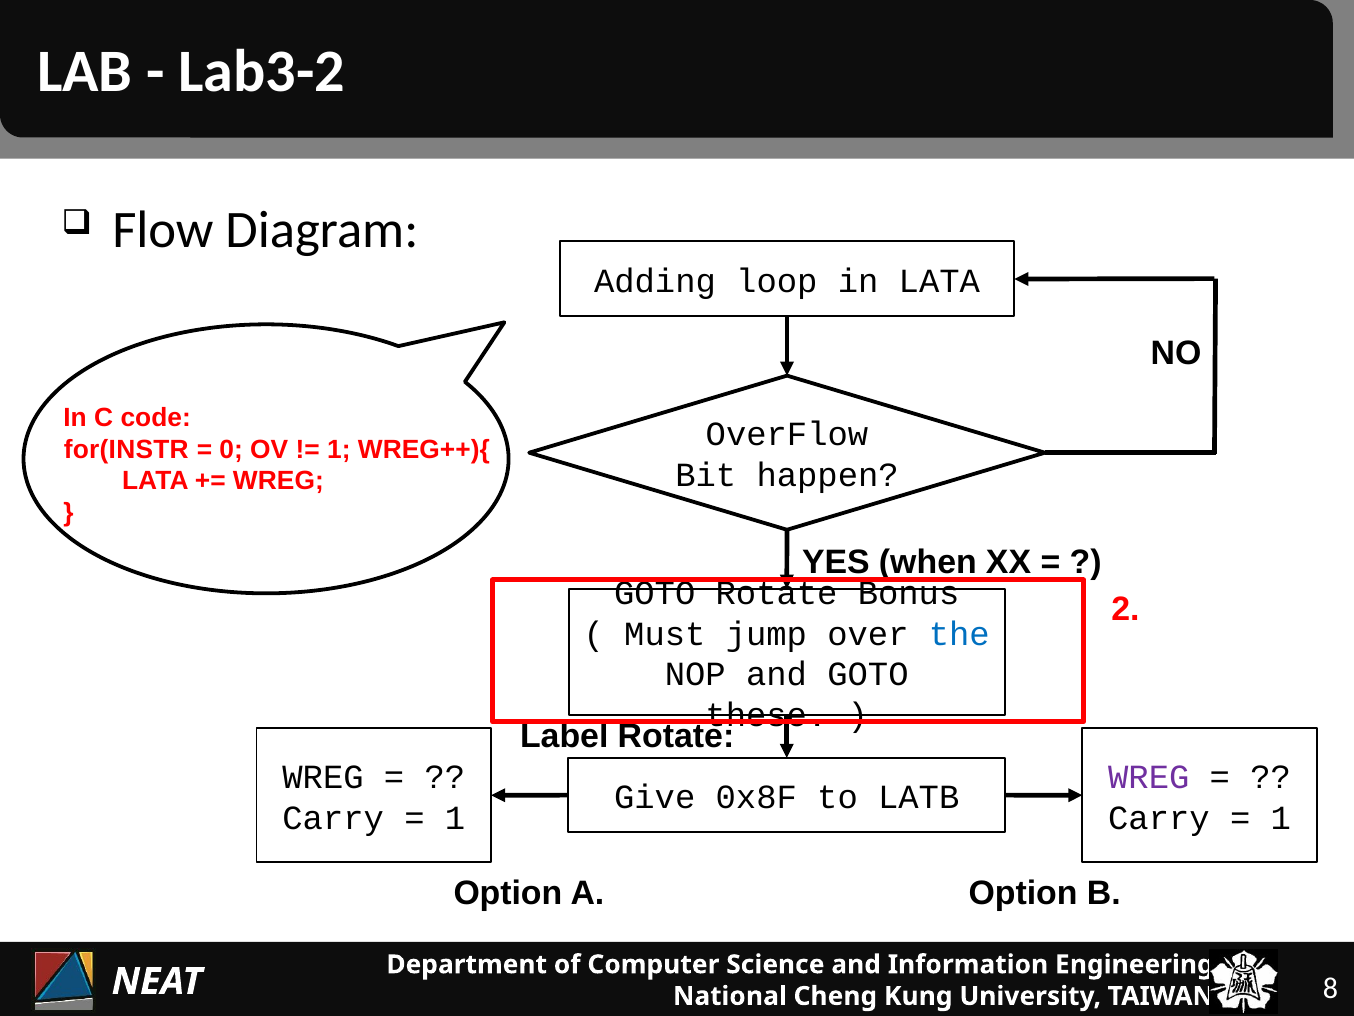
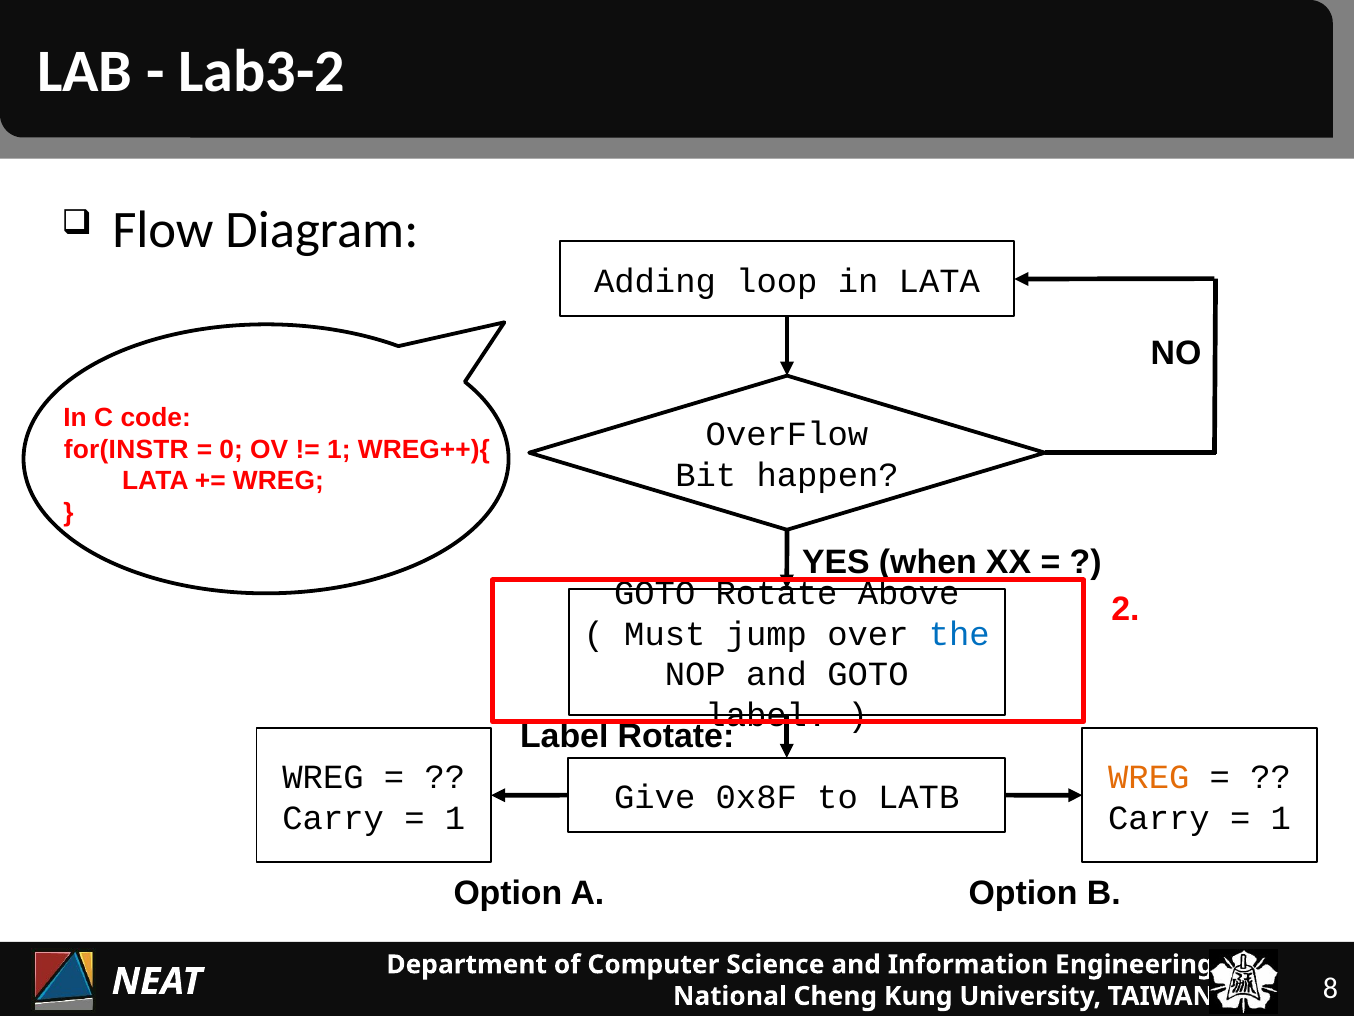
Bonus: Bonus -> Above
these at (766, 715): these -> label
WREG at (1149, 777) colour: purple -> orange
